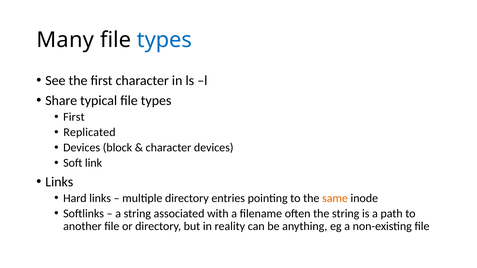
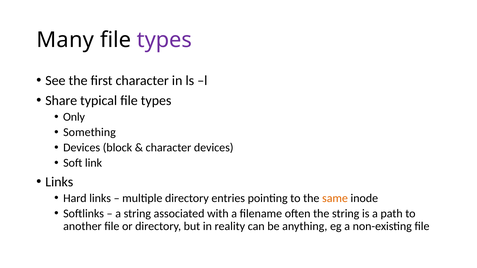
types at (164, 40) colour: blue -> purple
First at (74, 117): First -> Only
Replicated: Replicated -> Something
